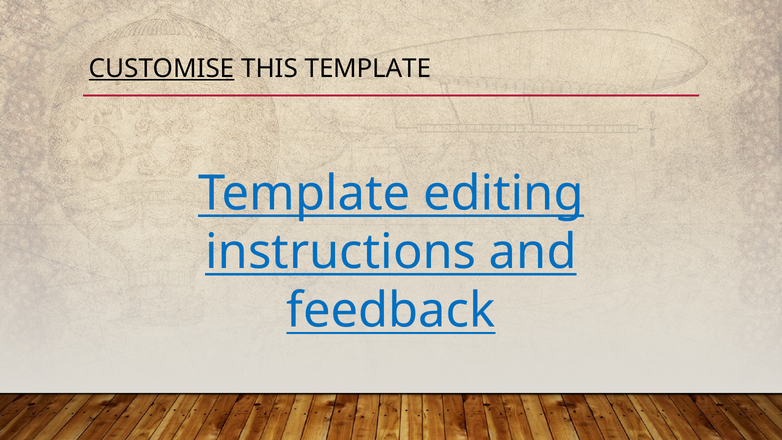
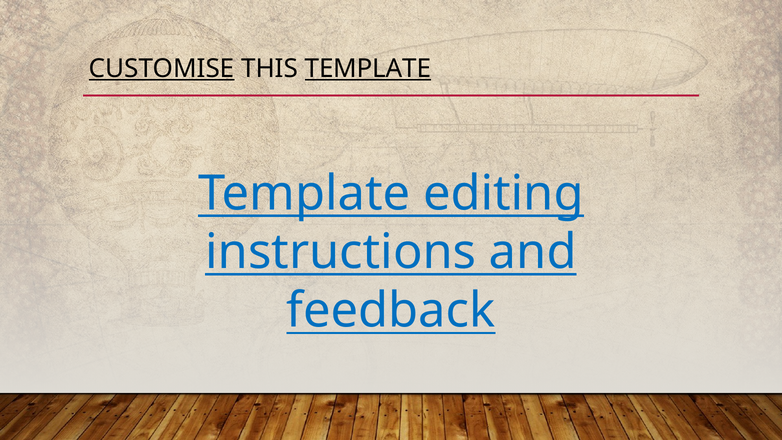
TEMPLATE at (368, 68) underline: none -> present
